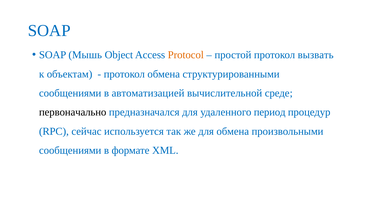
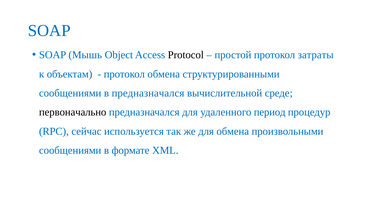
Protocol colour: orange -> black
вызвать: вызвать -> затраты
в автоматизацией: автоматизацией -> предназначался
